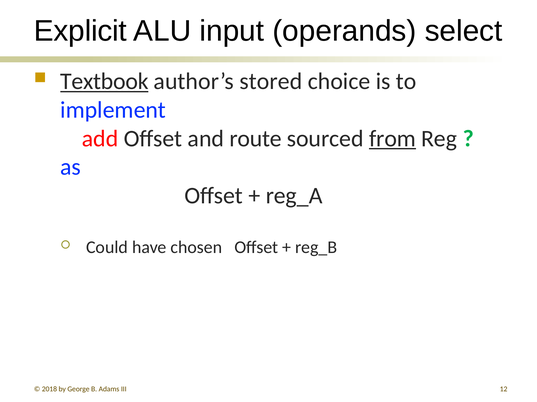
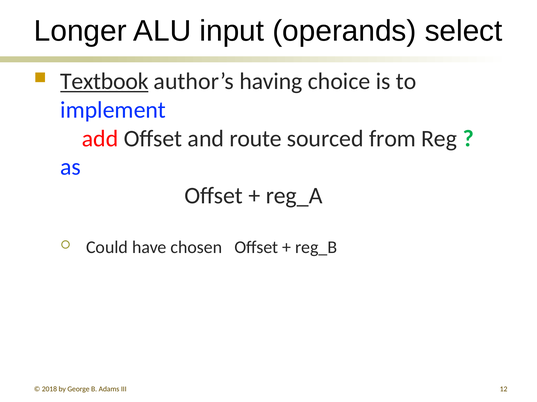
Explicit: Explicit -> Longer
stored: stored -> having
from underline: present -> none
